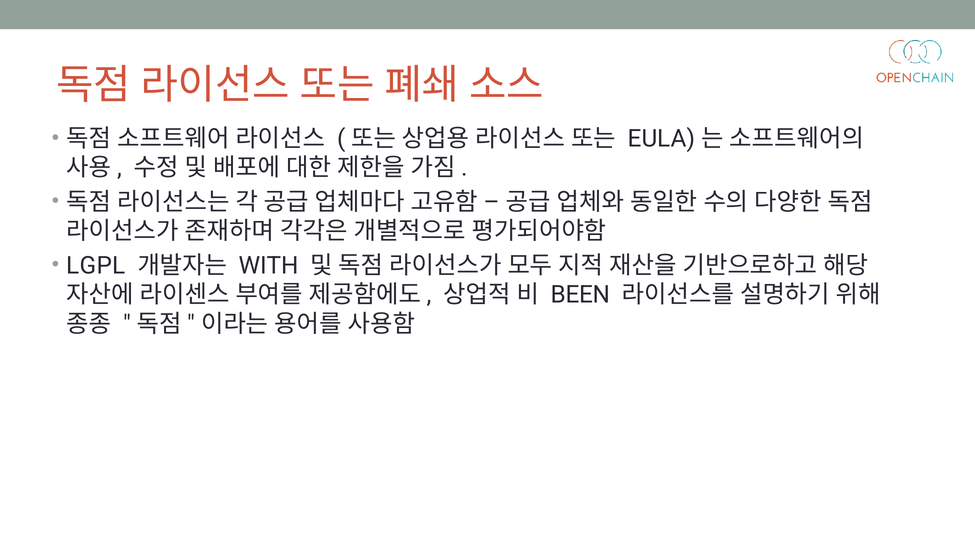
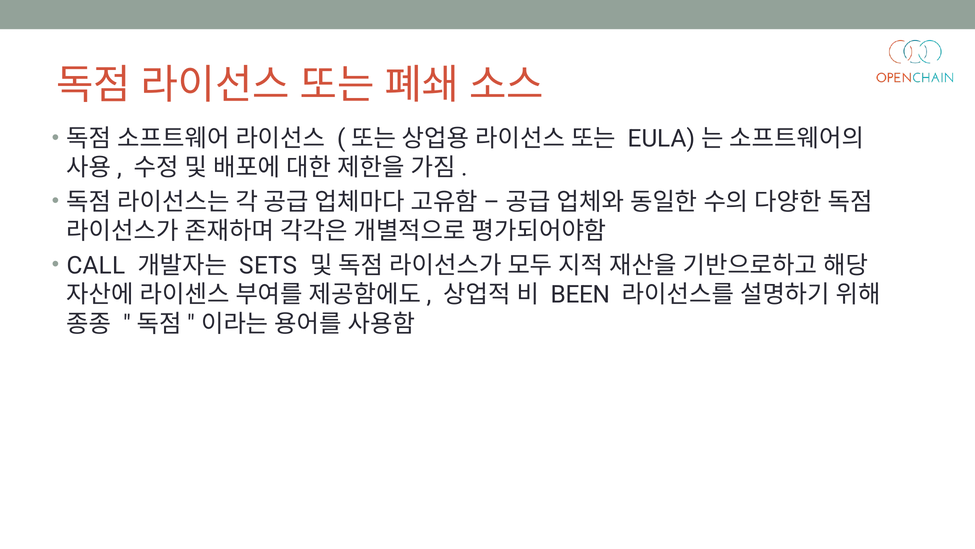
LGPL: LGPL -> CALL
WITH: WITH -> SETS
